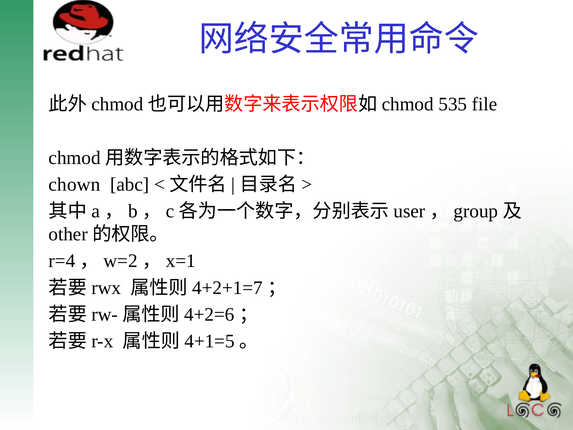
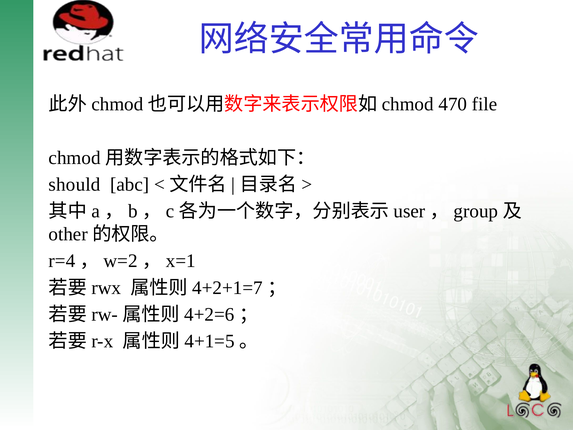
535: 535 -> 470
chown: chown -> should
